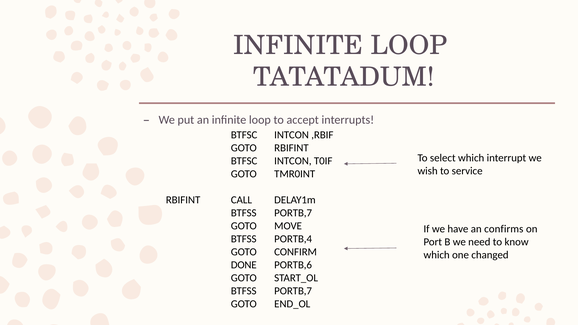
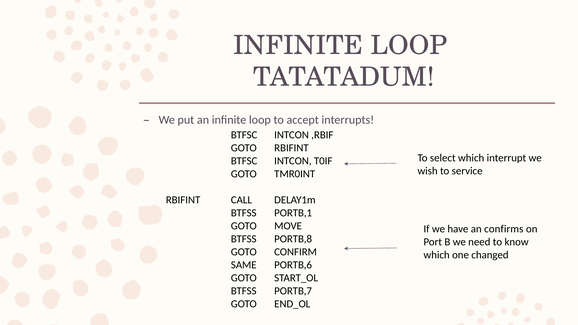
PORTB,7 at (293, 213): PORTB,7 -> PORTB,1
PORTB,4: PORTB,4 -> PORTB,8
DONE: DONE -> SAME
